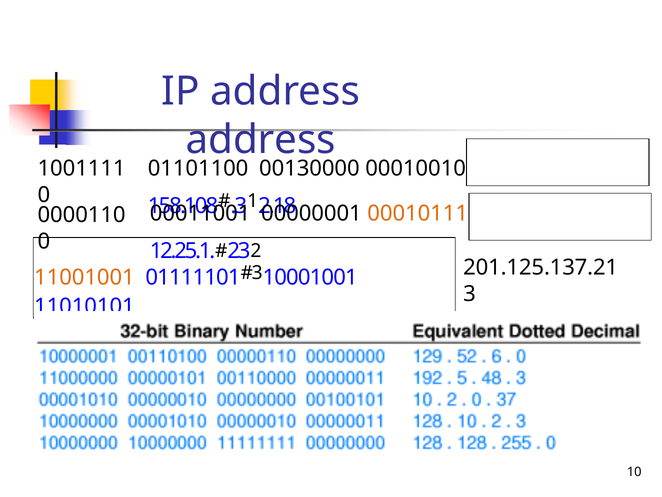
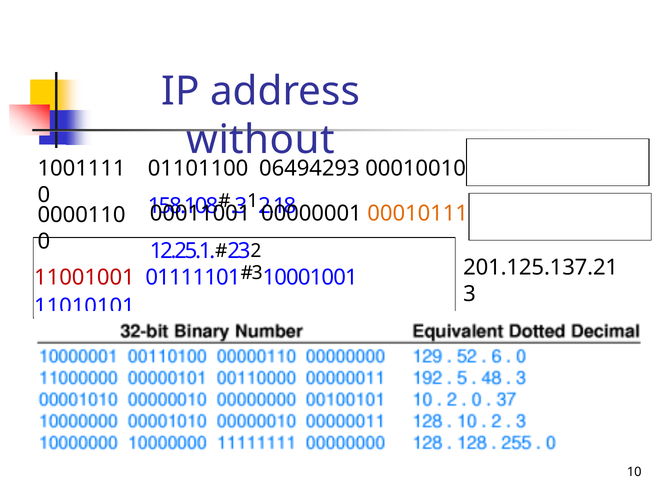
address at (261, 140): address -> without
00130000: 00130000 -> 06494293
11001001 colour: orange -> red
